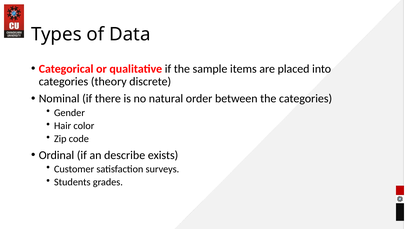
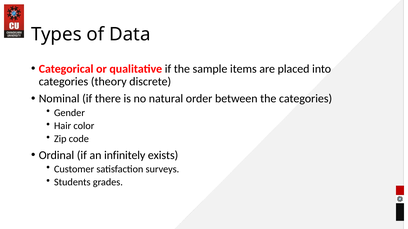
describe: describe -> infinitely
